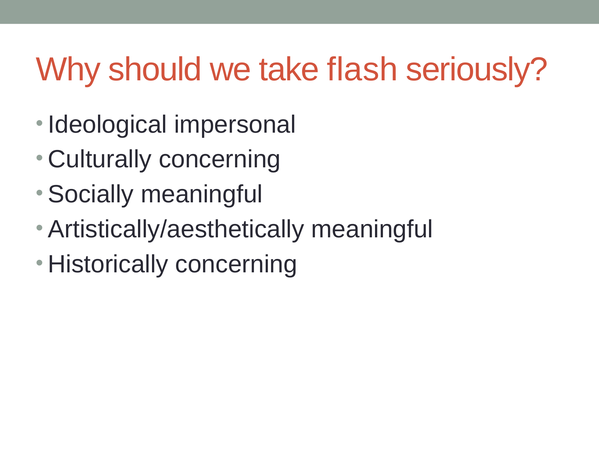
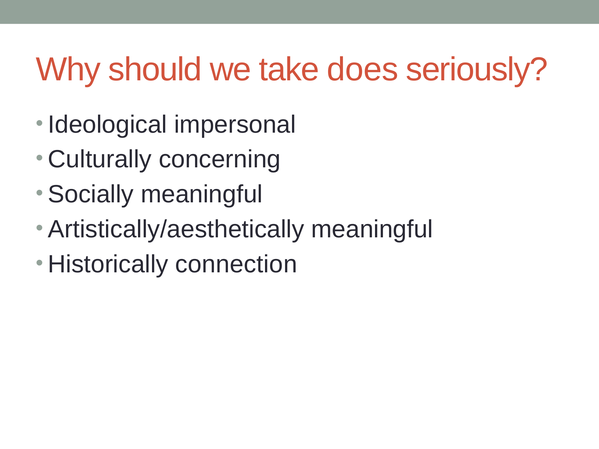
flash: flash -> does
Historically concerning: concerning -> connection
